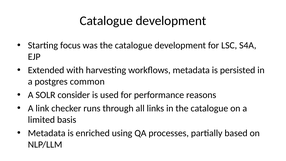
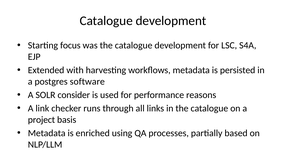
common: common -> software
limited: limited -> project
